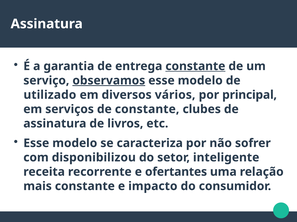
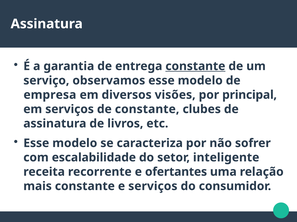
observamos underline: present -> none
utilizado: utilizado -> empresa
vários: vários -> visões
disponibilizou: disponibilizou -> escalabilidade
e impacto: impacto -> serviços
